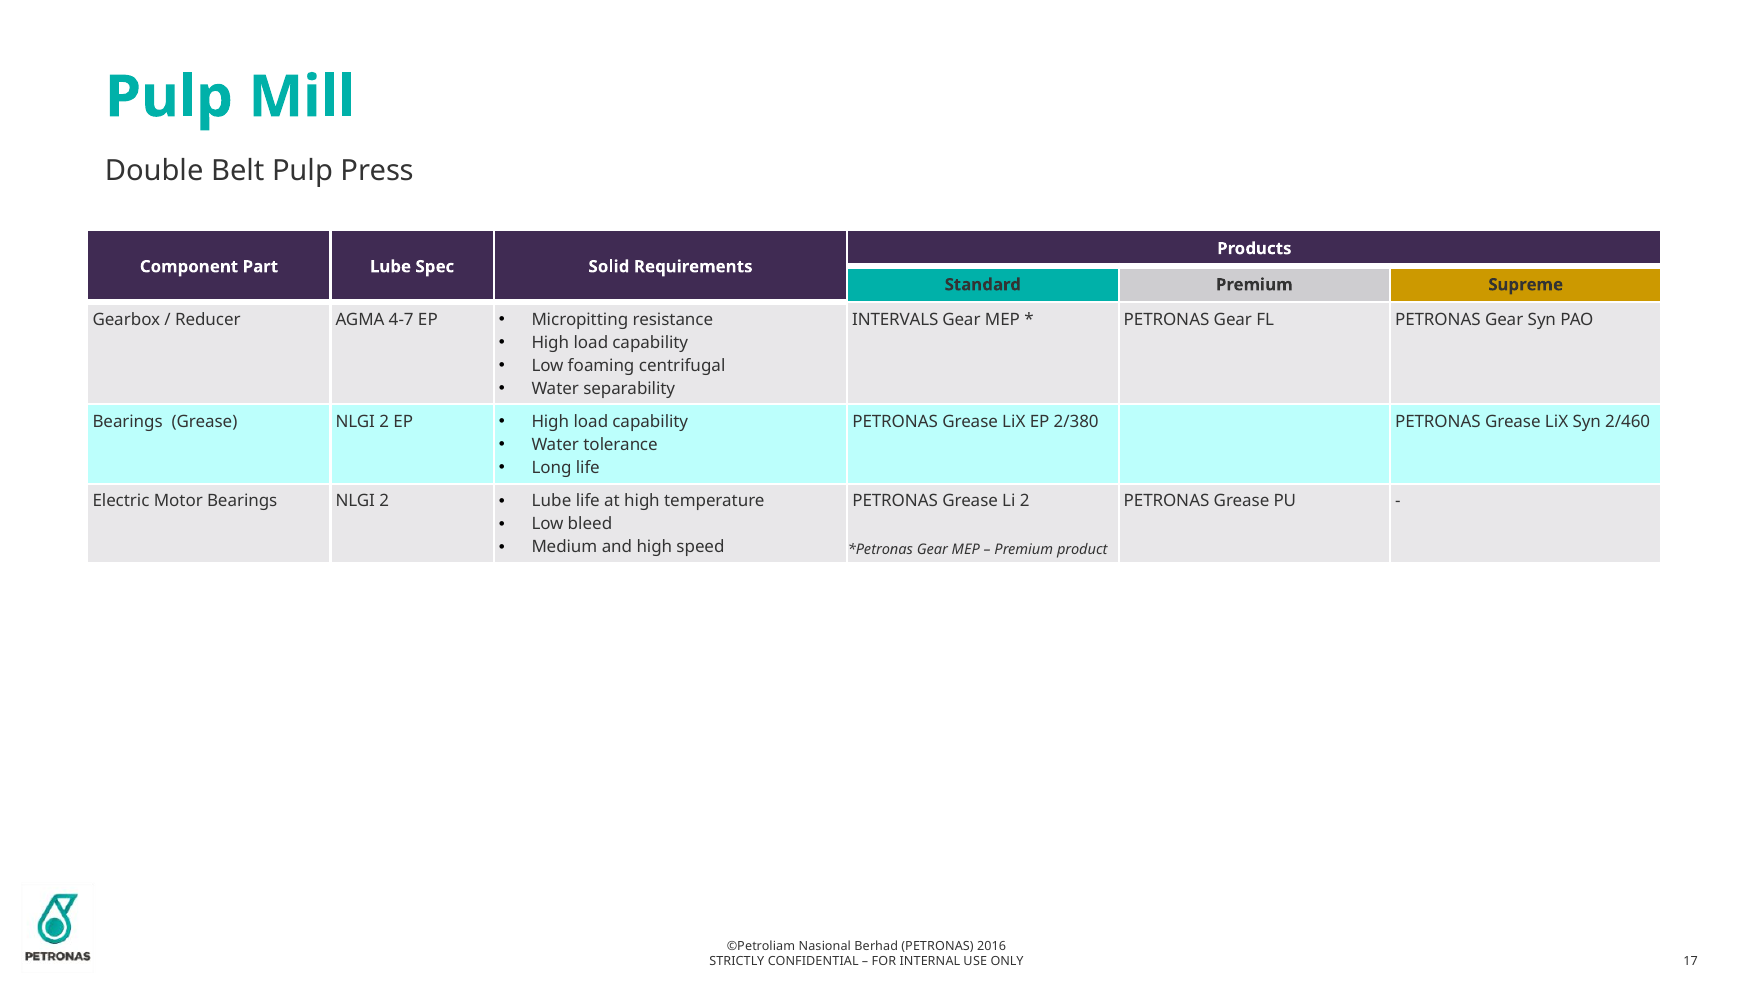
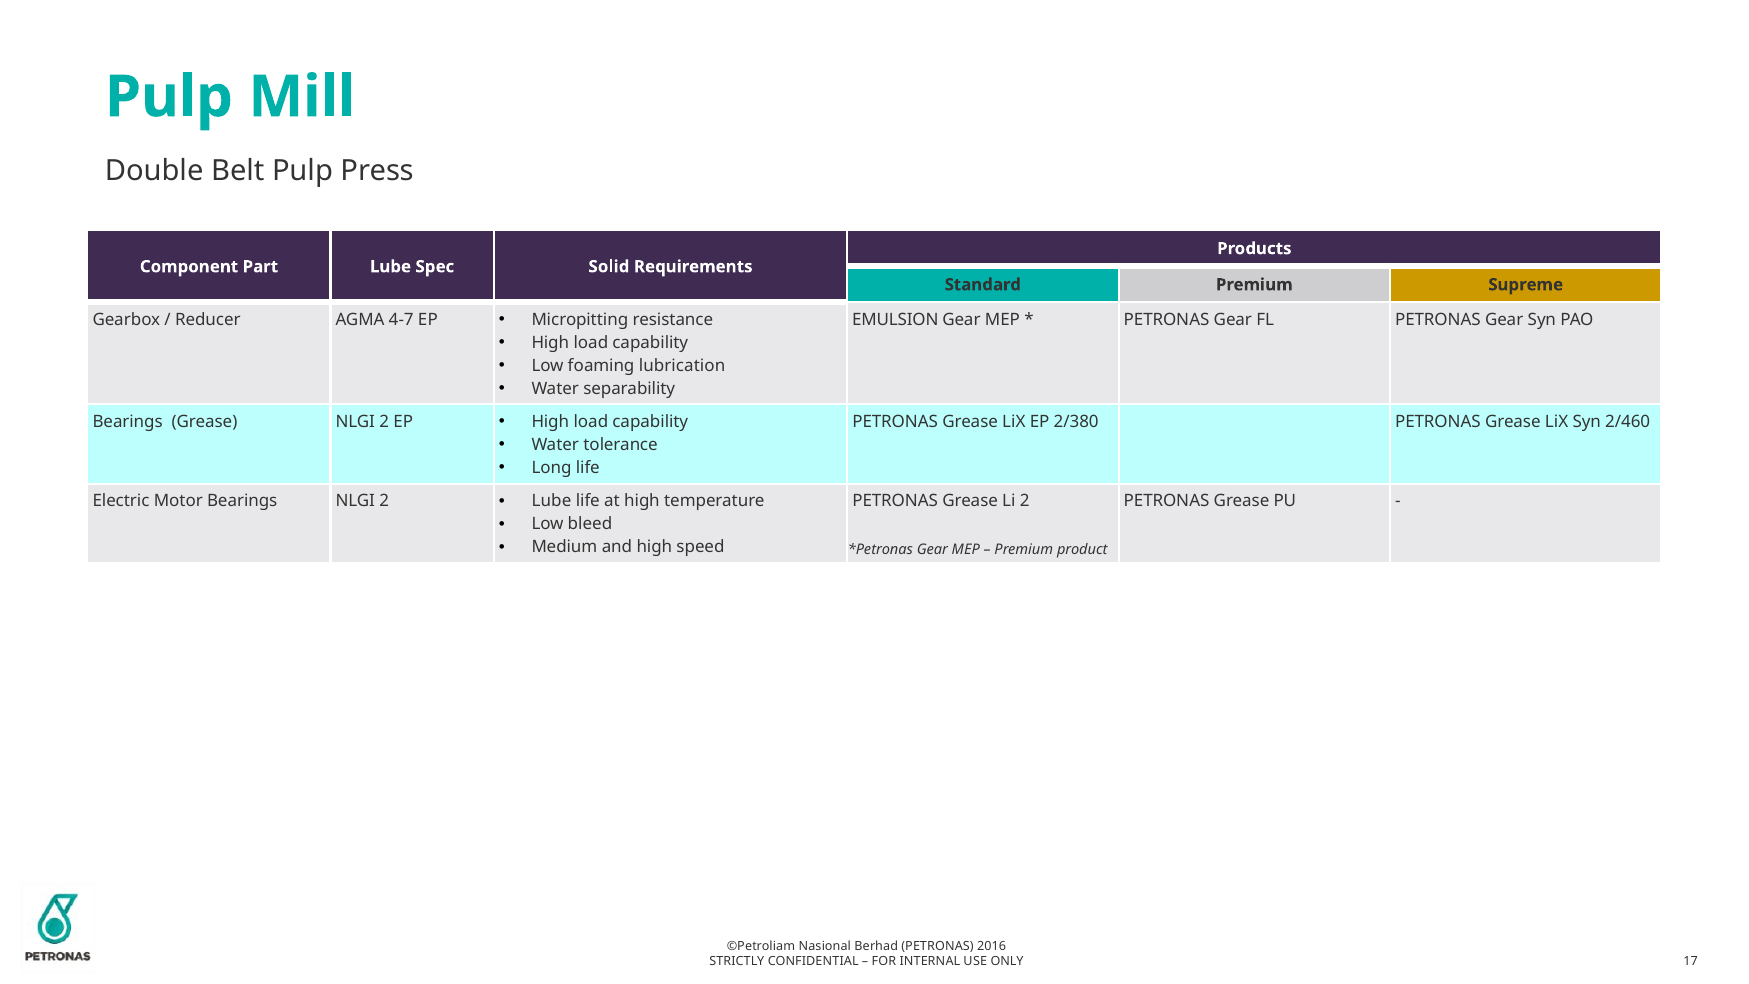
INTERVALS: INTERVALS -> EMULSION
centrifugal: centrifugal -> lubrication
